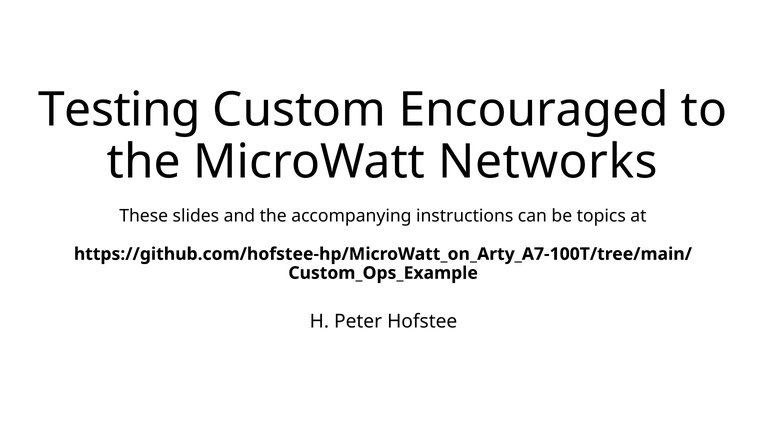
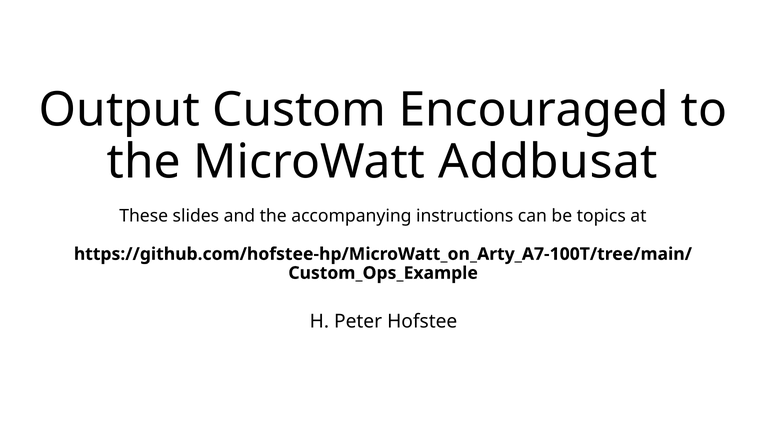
Testing: Testing -> Output
Networks: Networks -> Addbusat
